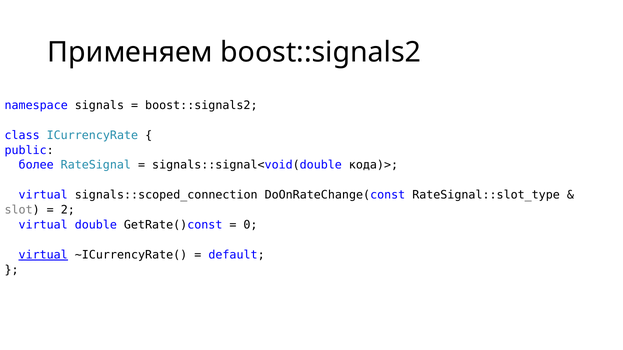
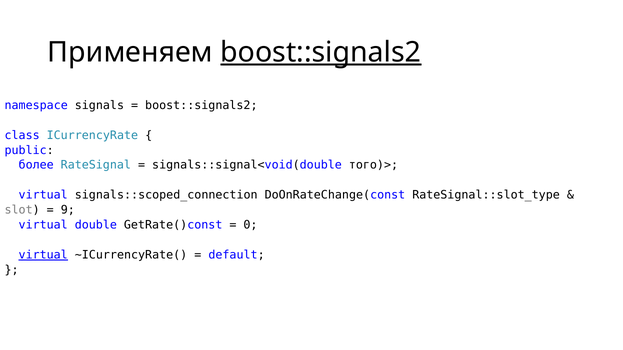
boost::signals2 at (321, 52) underline: none -> present
кода)>: кода)> -> того)>
2: 2 -> 9
